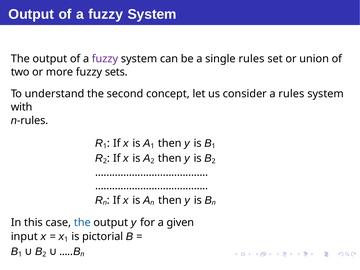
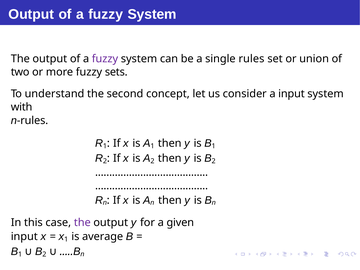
a rules: rules -> input
the at (82, 223) colour: blue -> purple
pictorial: pictorial -> average
